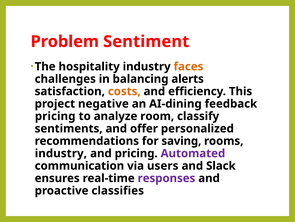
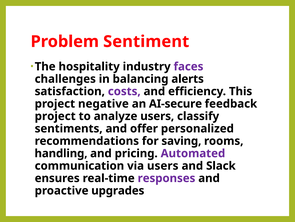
faces colour: orange -> purple
costs colour: orange -> purple
AI-dining: AI-dining -> AI-secure
pricing at (55, 116): pricing -> project
analyze room: room -> users
industry at (61, 153): industry -> handling
classifies: classifies -> upgrades
